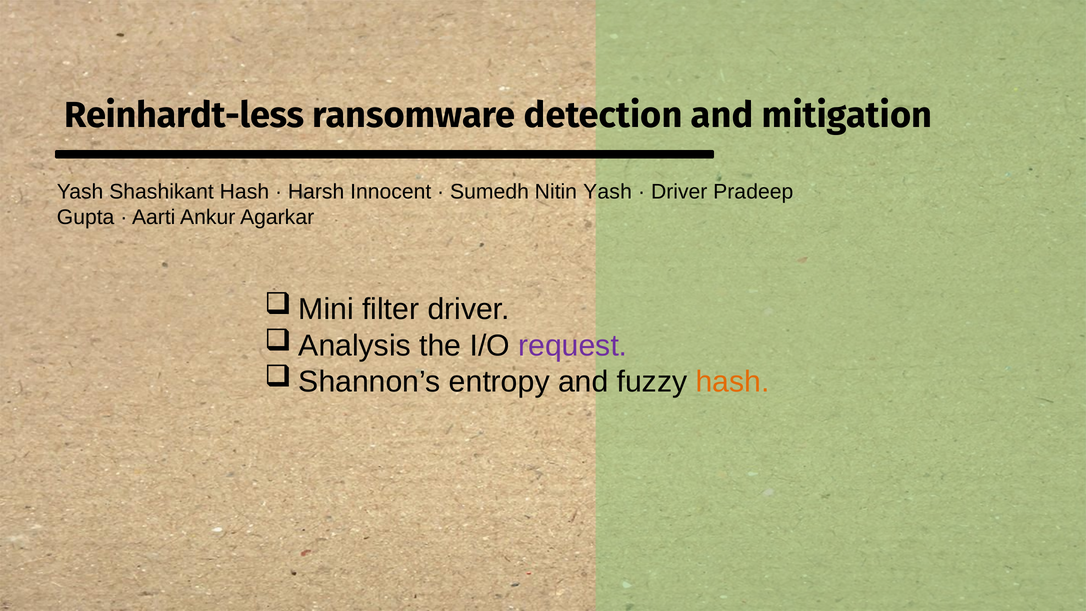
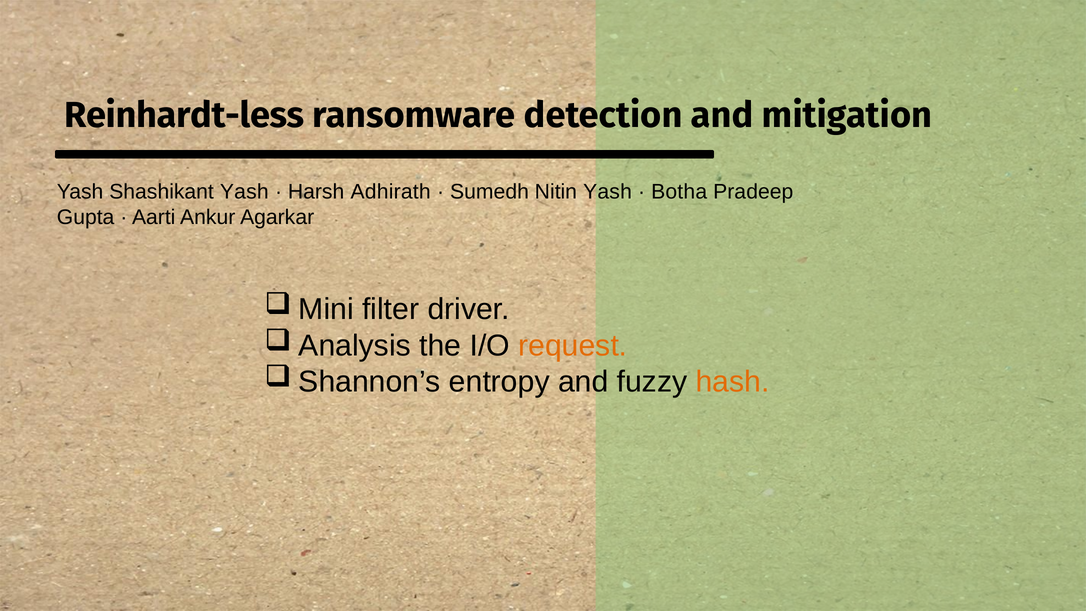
Shashikant Hash: Hash -> Yash
Innocent: Innocent -> Adhirath
Driver at (679, 192): Driver -> Botha
request colour: purple -> orange
